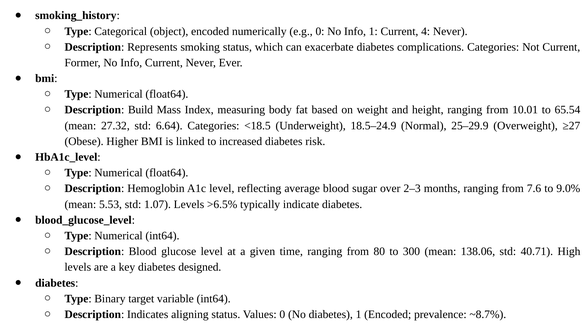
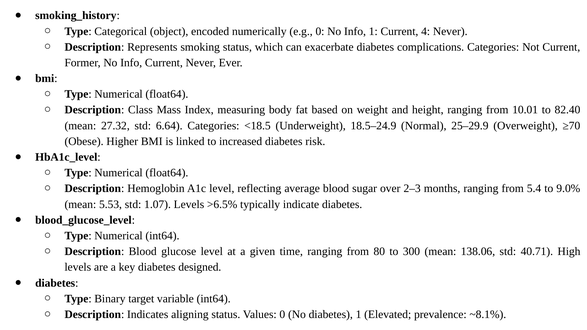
Build: Build -> Class
65.54: 65.54 -> 82.40
≥27: ≥27 -> ≥70
7.6: 7.6 -> 5.4
1 Encoded: Encoded -> Elevated
~8.7%: ~8.7% -> ~8.1%
